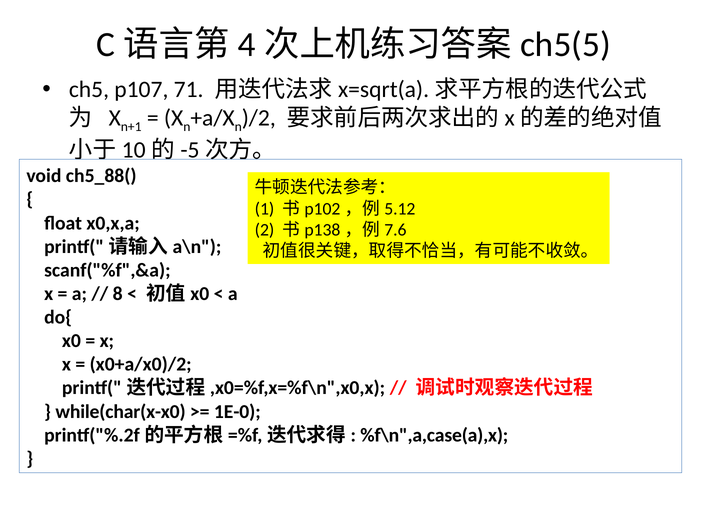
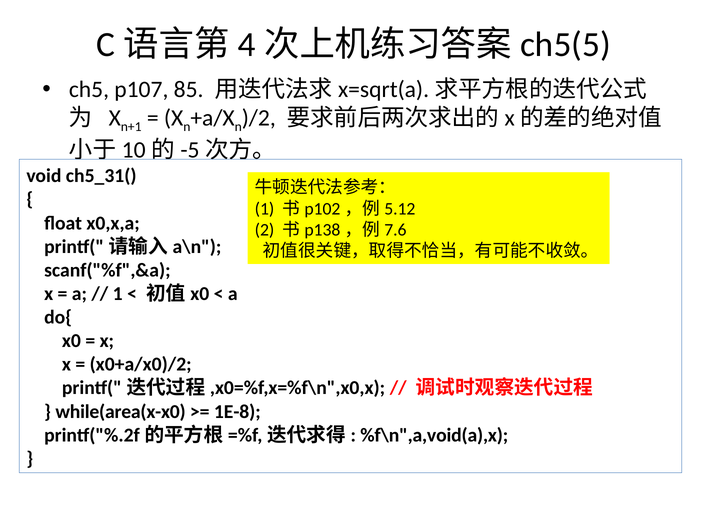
71: 71 -> 85
ch5_88(: ch5_88( -> ch5_31(
8 at (118, 294): 8 -> 1
while(char(x-x0: while(char(x-x0 -> while(area(x-x0
1E-0: 1E-0 -> 1E-8
%f\n",a,case(a),x: %f\n",a,case(a),x -> %f\n",a,void(a),x
